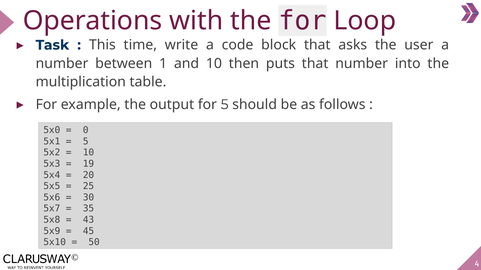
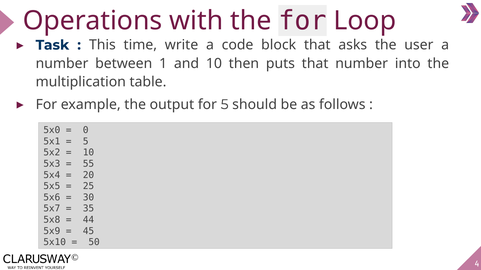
19: 19 -> 55
43: 43 -> 44
